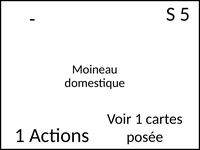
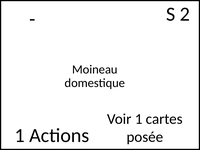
5: 5 -> 2
